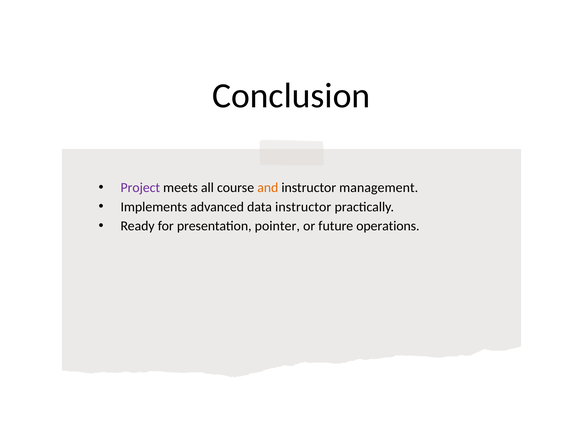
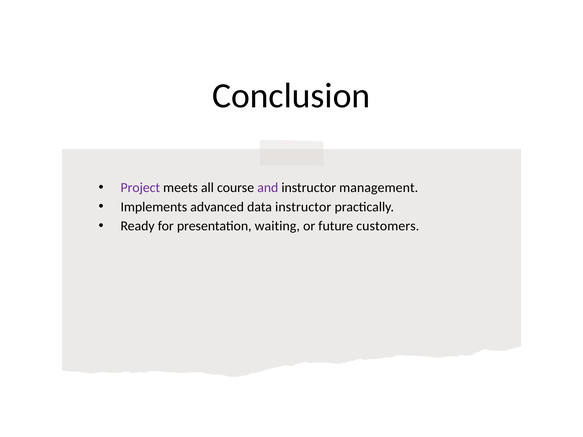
and colour: orange -> purple
pointer: pointer -> waiting
operations: operations -> customers
